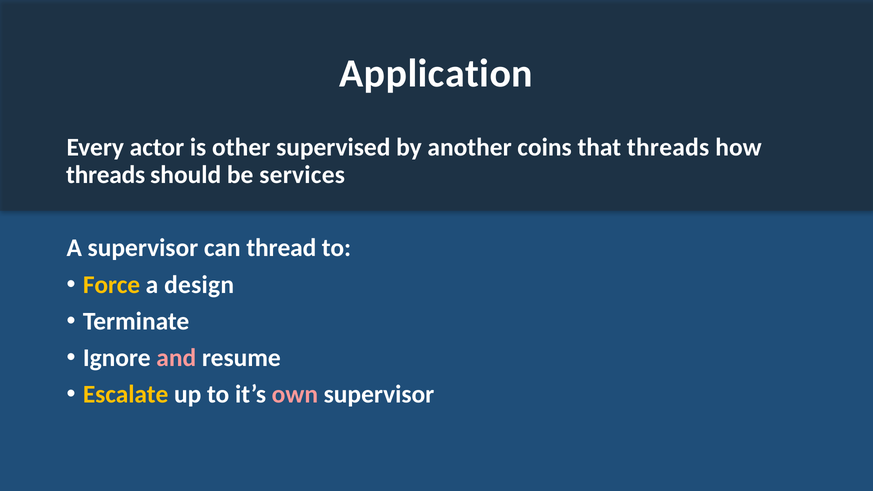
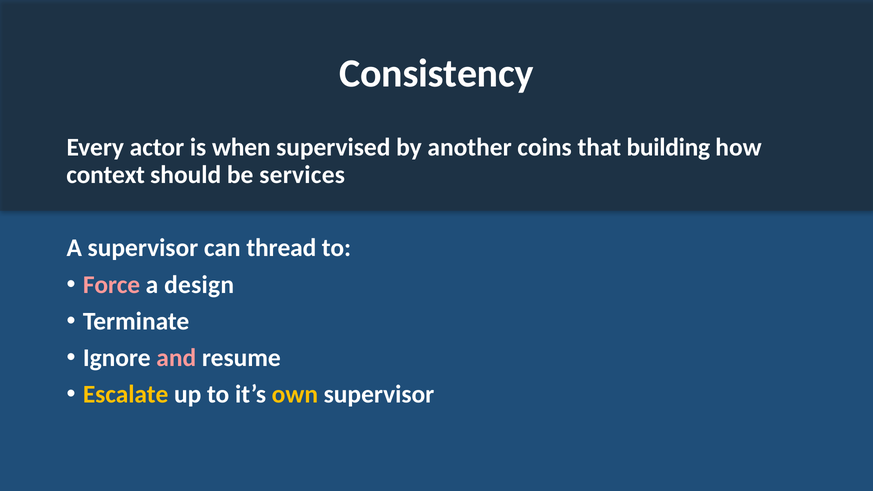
Application: Application -> Consistency
other: other -> when
that threads: threads -> building
threads at (106, 175): threads -> context
Force colour: yellow -> pink
own colour: pink -> yellow
